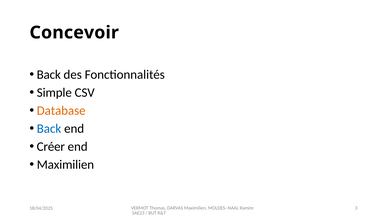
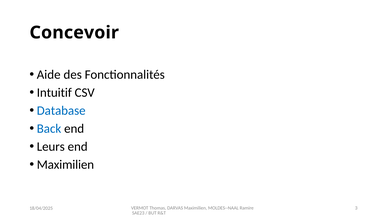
Back at (49, 75): Back -> Aide
Simple: Simple -> Intuitif
Database colour: orange -> blue
Créer: Créer -> Leurs
